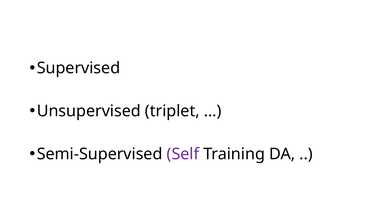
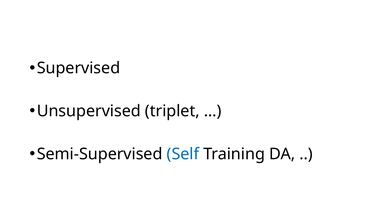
Self colour: purple -> blue
